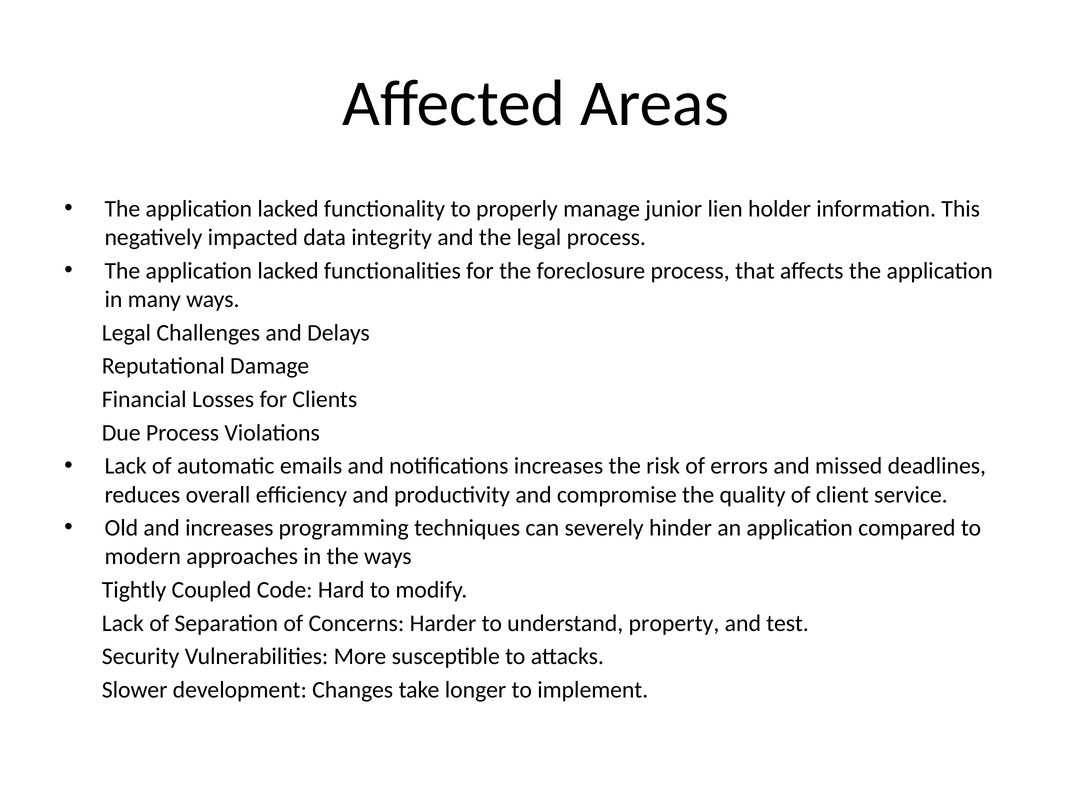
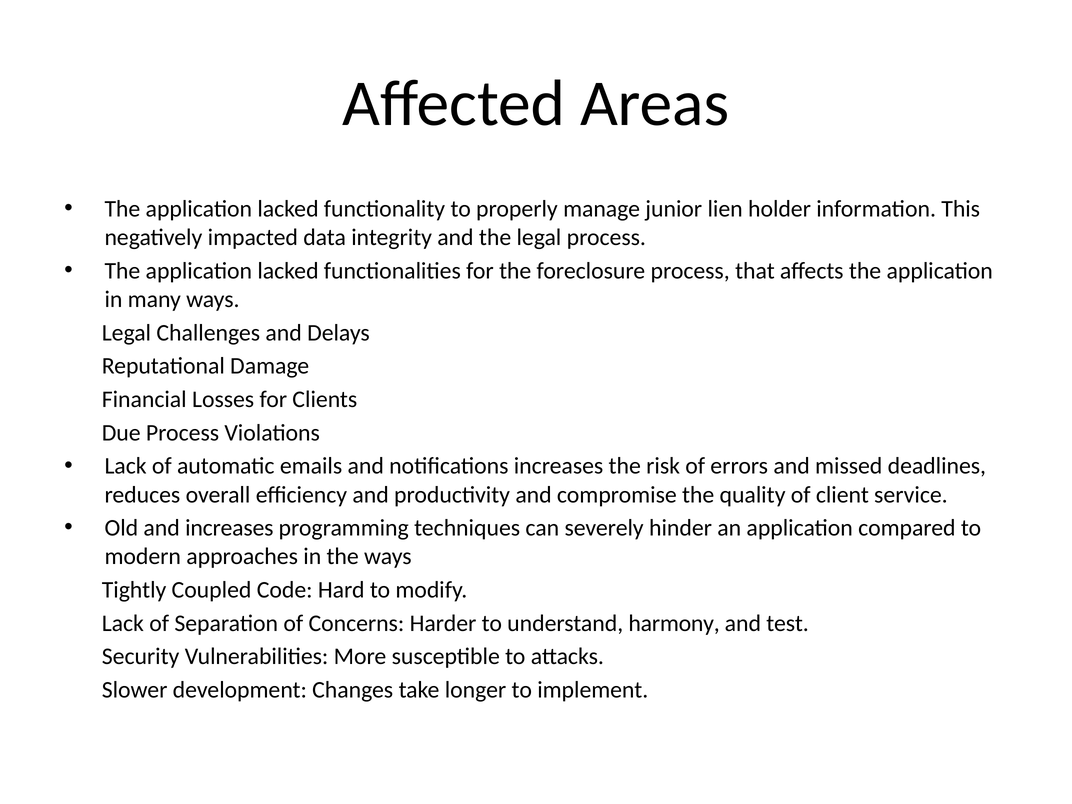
property: property -> harmony
